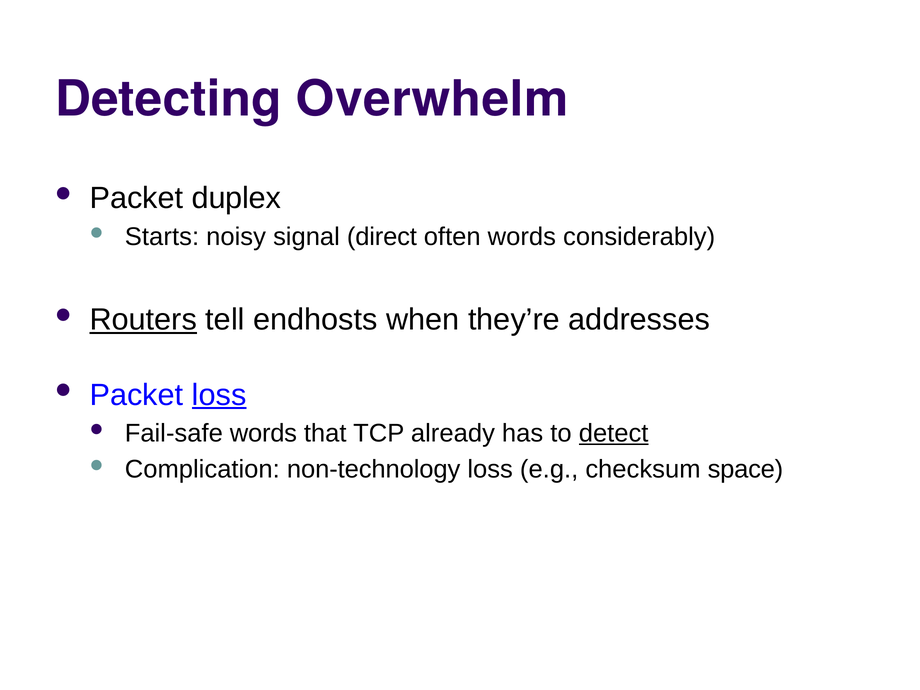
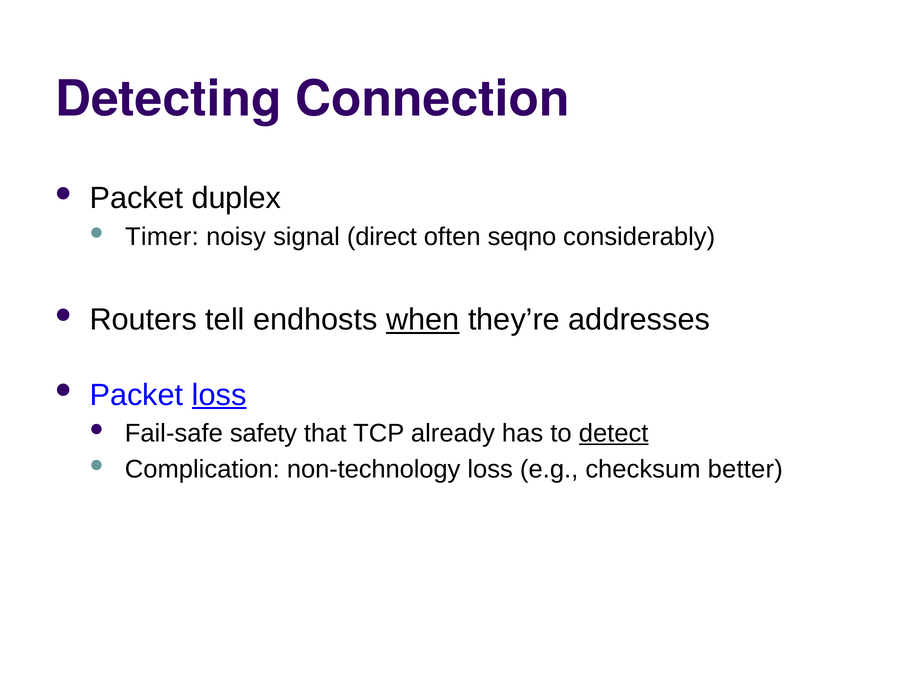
Overwhelm: Overwhelm -> Connection
Starts: Starts -> Timer
often words: words -> seqno
Routers underline: present -> none
when underline: none -> present
Fail-safe words: words -> safety
space: space -> better
